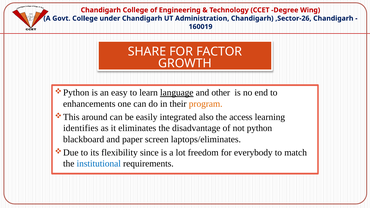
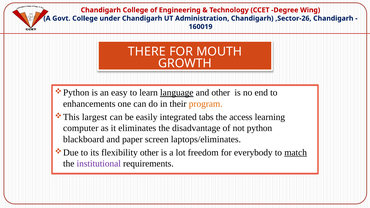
SHARE: SHARE -> THERE
FACTOR: FACTOR -> MOUTH
around: around -> largest
also: also -> tabs
identifies: identifies -> computer
flexibility since: since -> other
match underline: none -> present
institutional colour: blue -> purple
